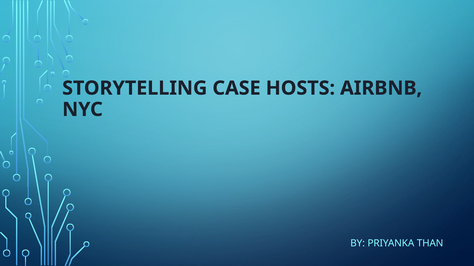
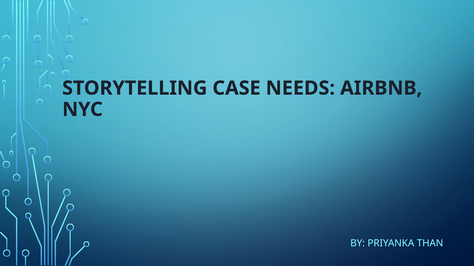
HOSTS: HOSTS -> NEEDS
